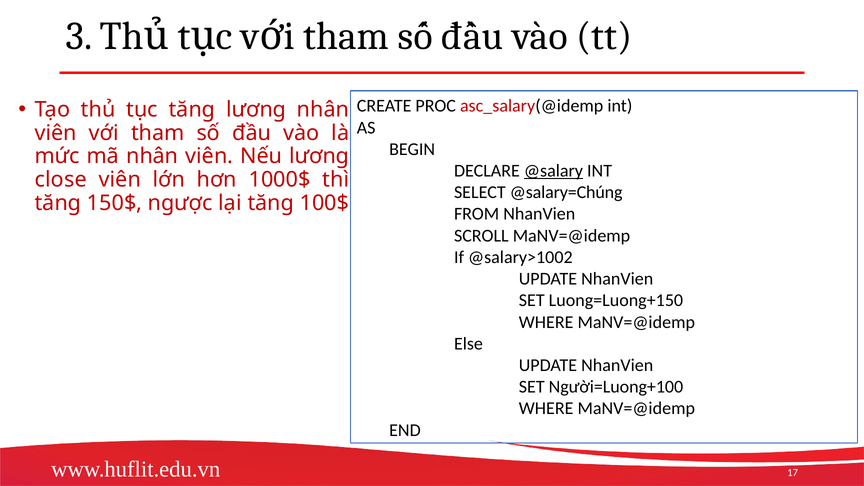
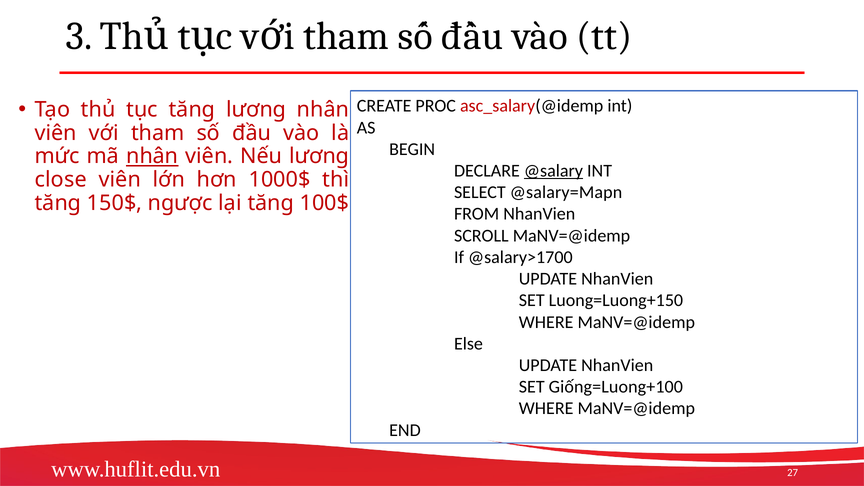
nhân at (152, 156) underline: none -> present
@salary=Chúng: @salary=Chúng -> @salary=Mapn
@salary>1002: @salary>1002 -> @salary>1700
Người=Luong+100: Người=Luong+100 -> Giống=Luong+100
17: 17 -> 27
